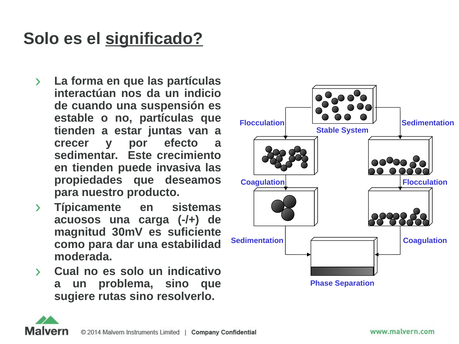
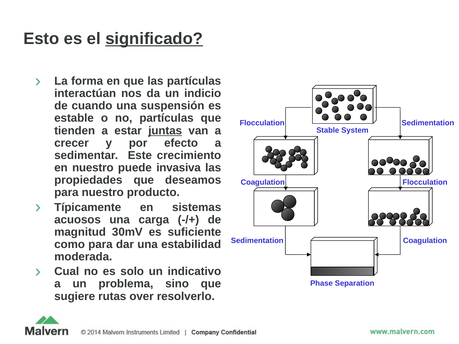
Solo at (41, 39): Solo -> Esto
juntas underline: none -> present
en tienden: tienden -> nuestro
rutas sino: sino -> over
